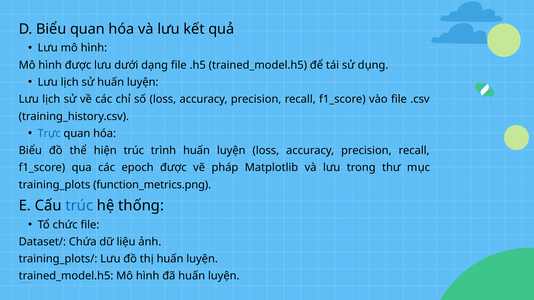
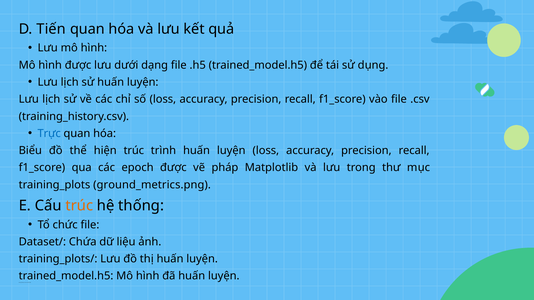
D Biểu: Biểu -> Tiến
function_metrics.png: function_metrics.png -> ground_metrics.png
trúc at (79, 206) colour: blue -> orange
